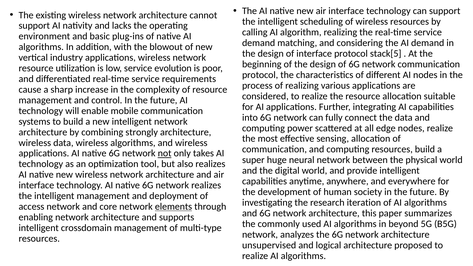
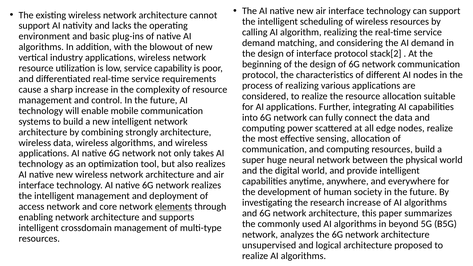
stack[5: stack[5 -> stack[2
evolution: evolution -> capability
not underline: present -> none
research iteration: iteration -> increase
